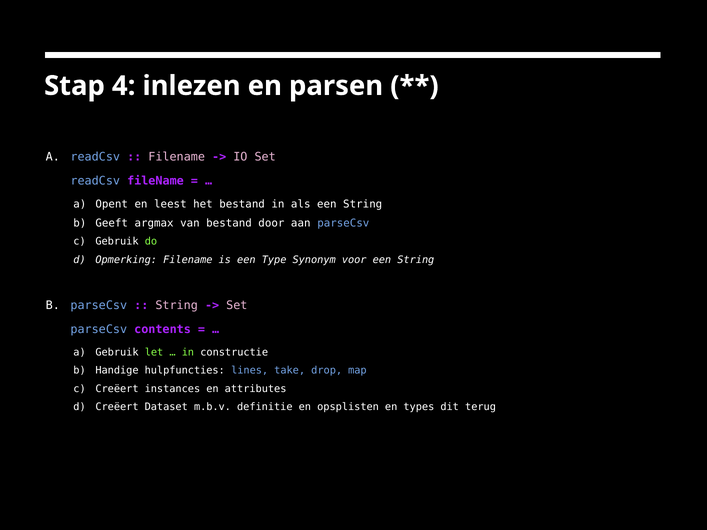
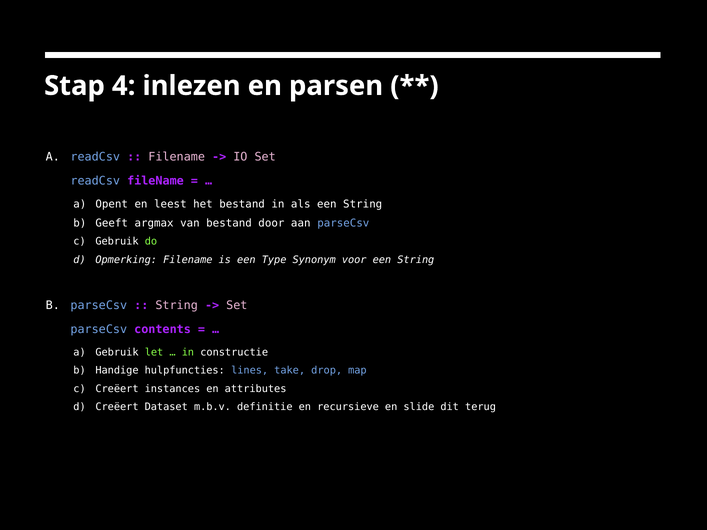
opsplisten: opsplisten -> recursieve
types: types -> slide
